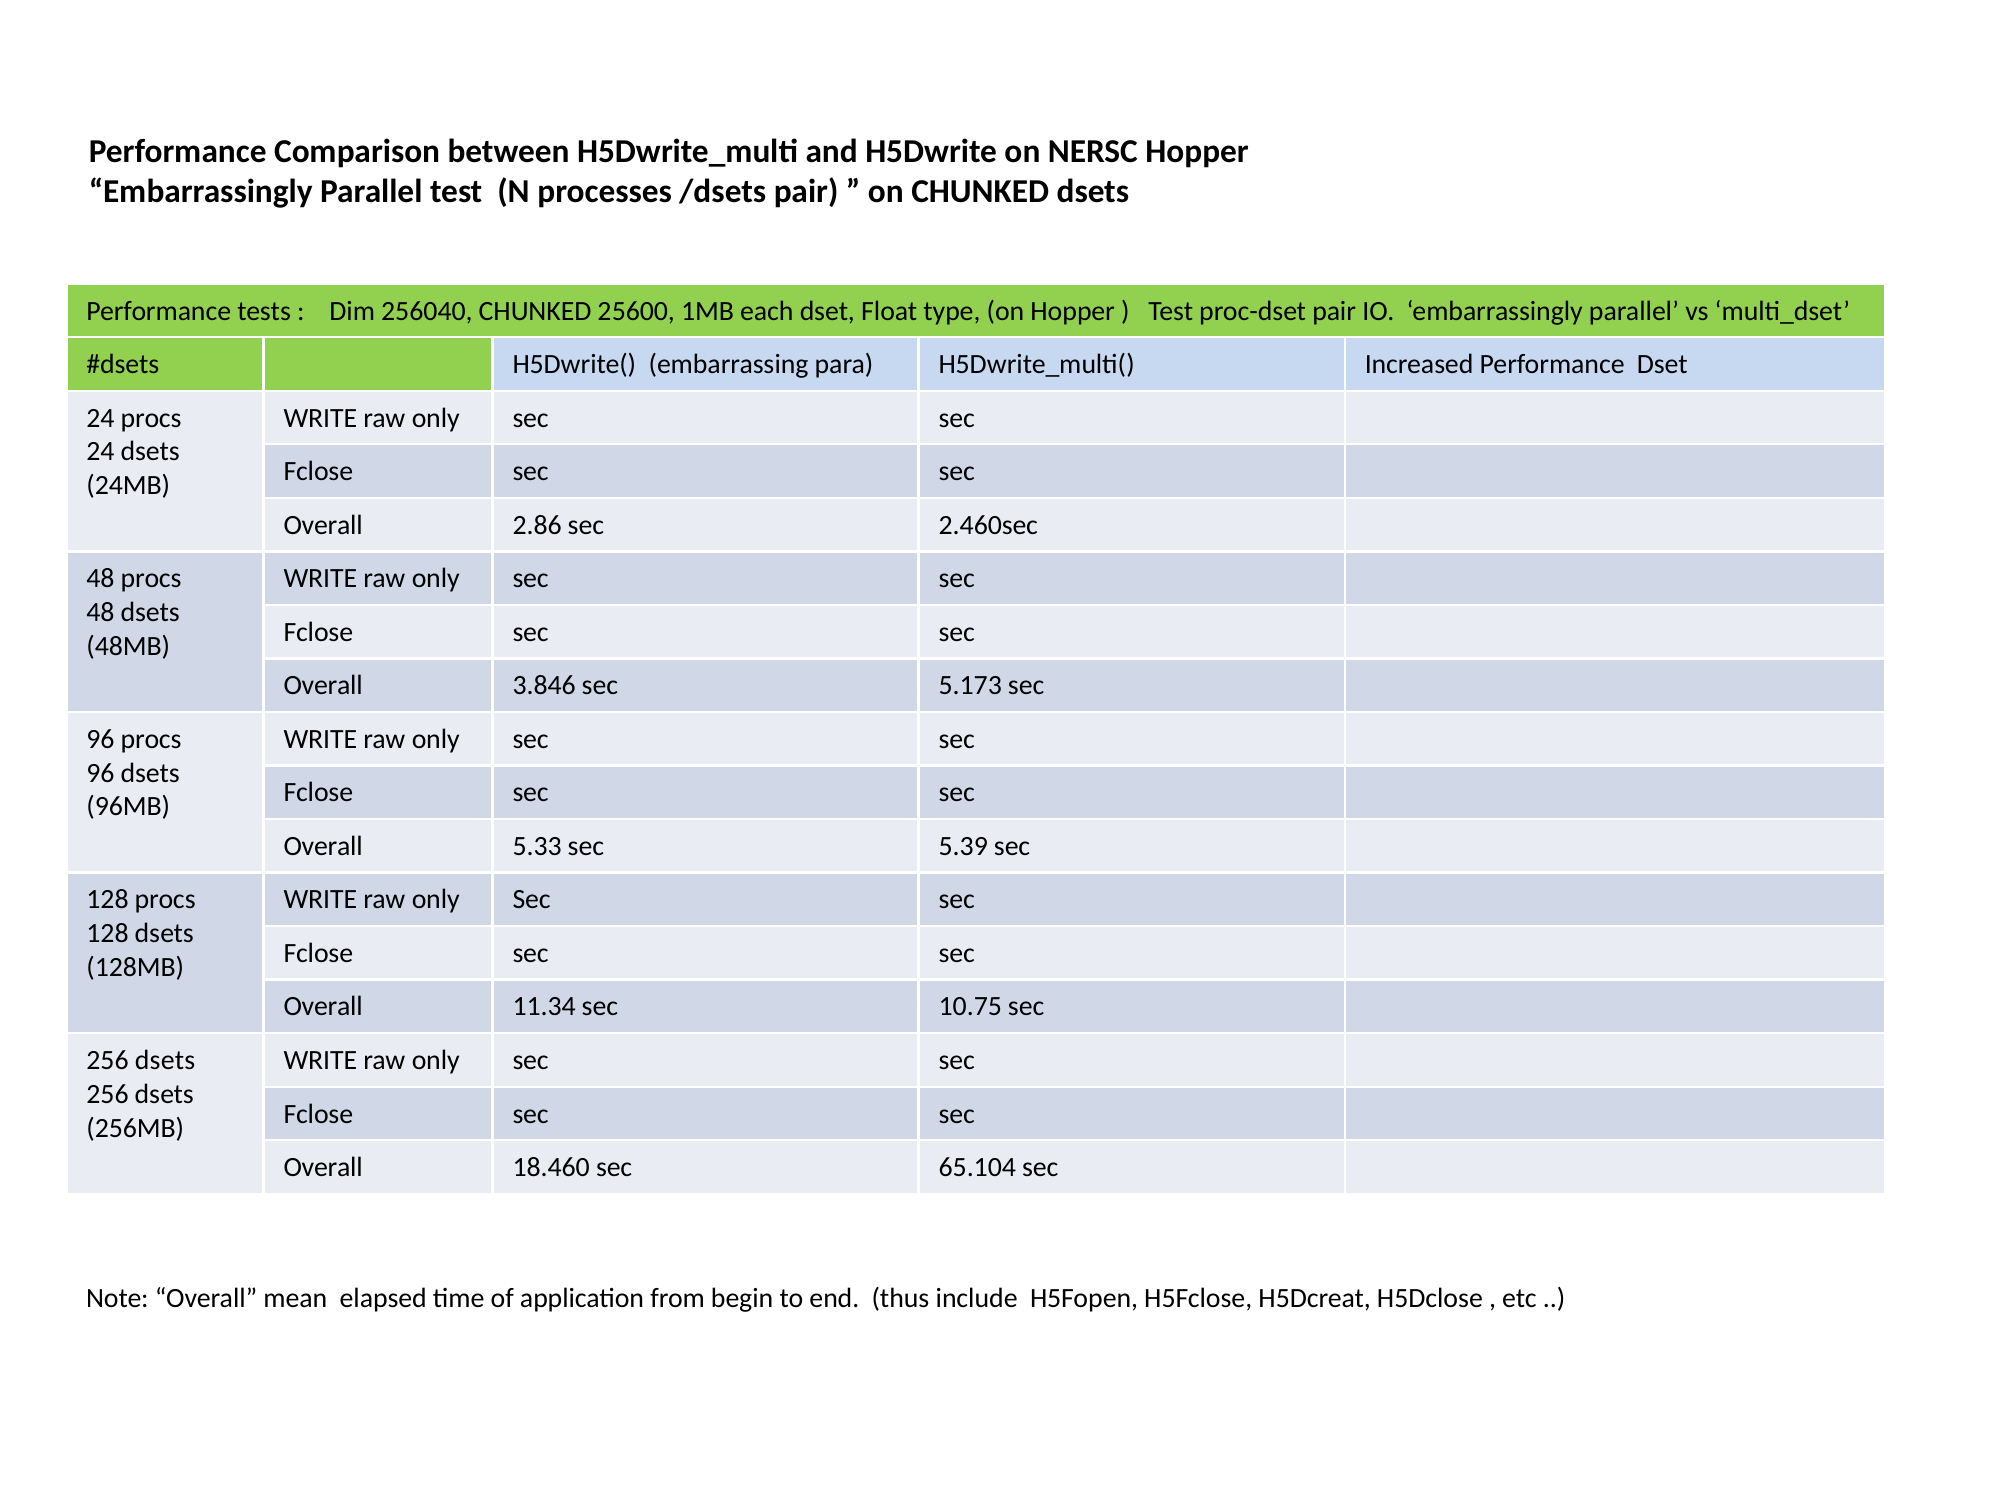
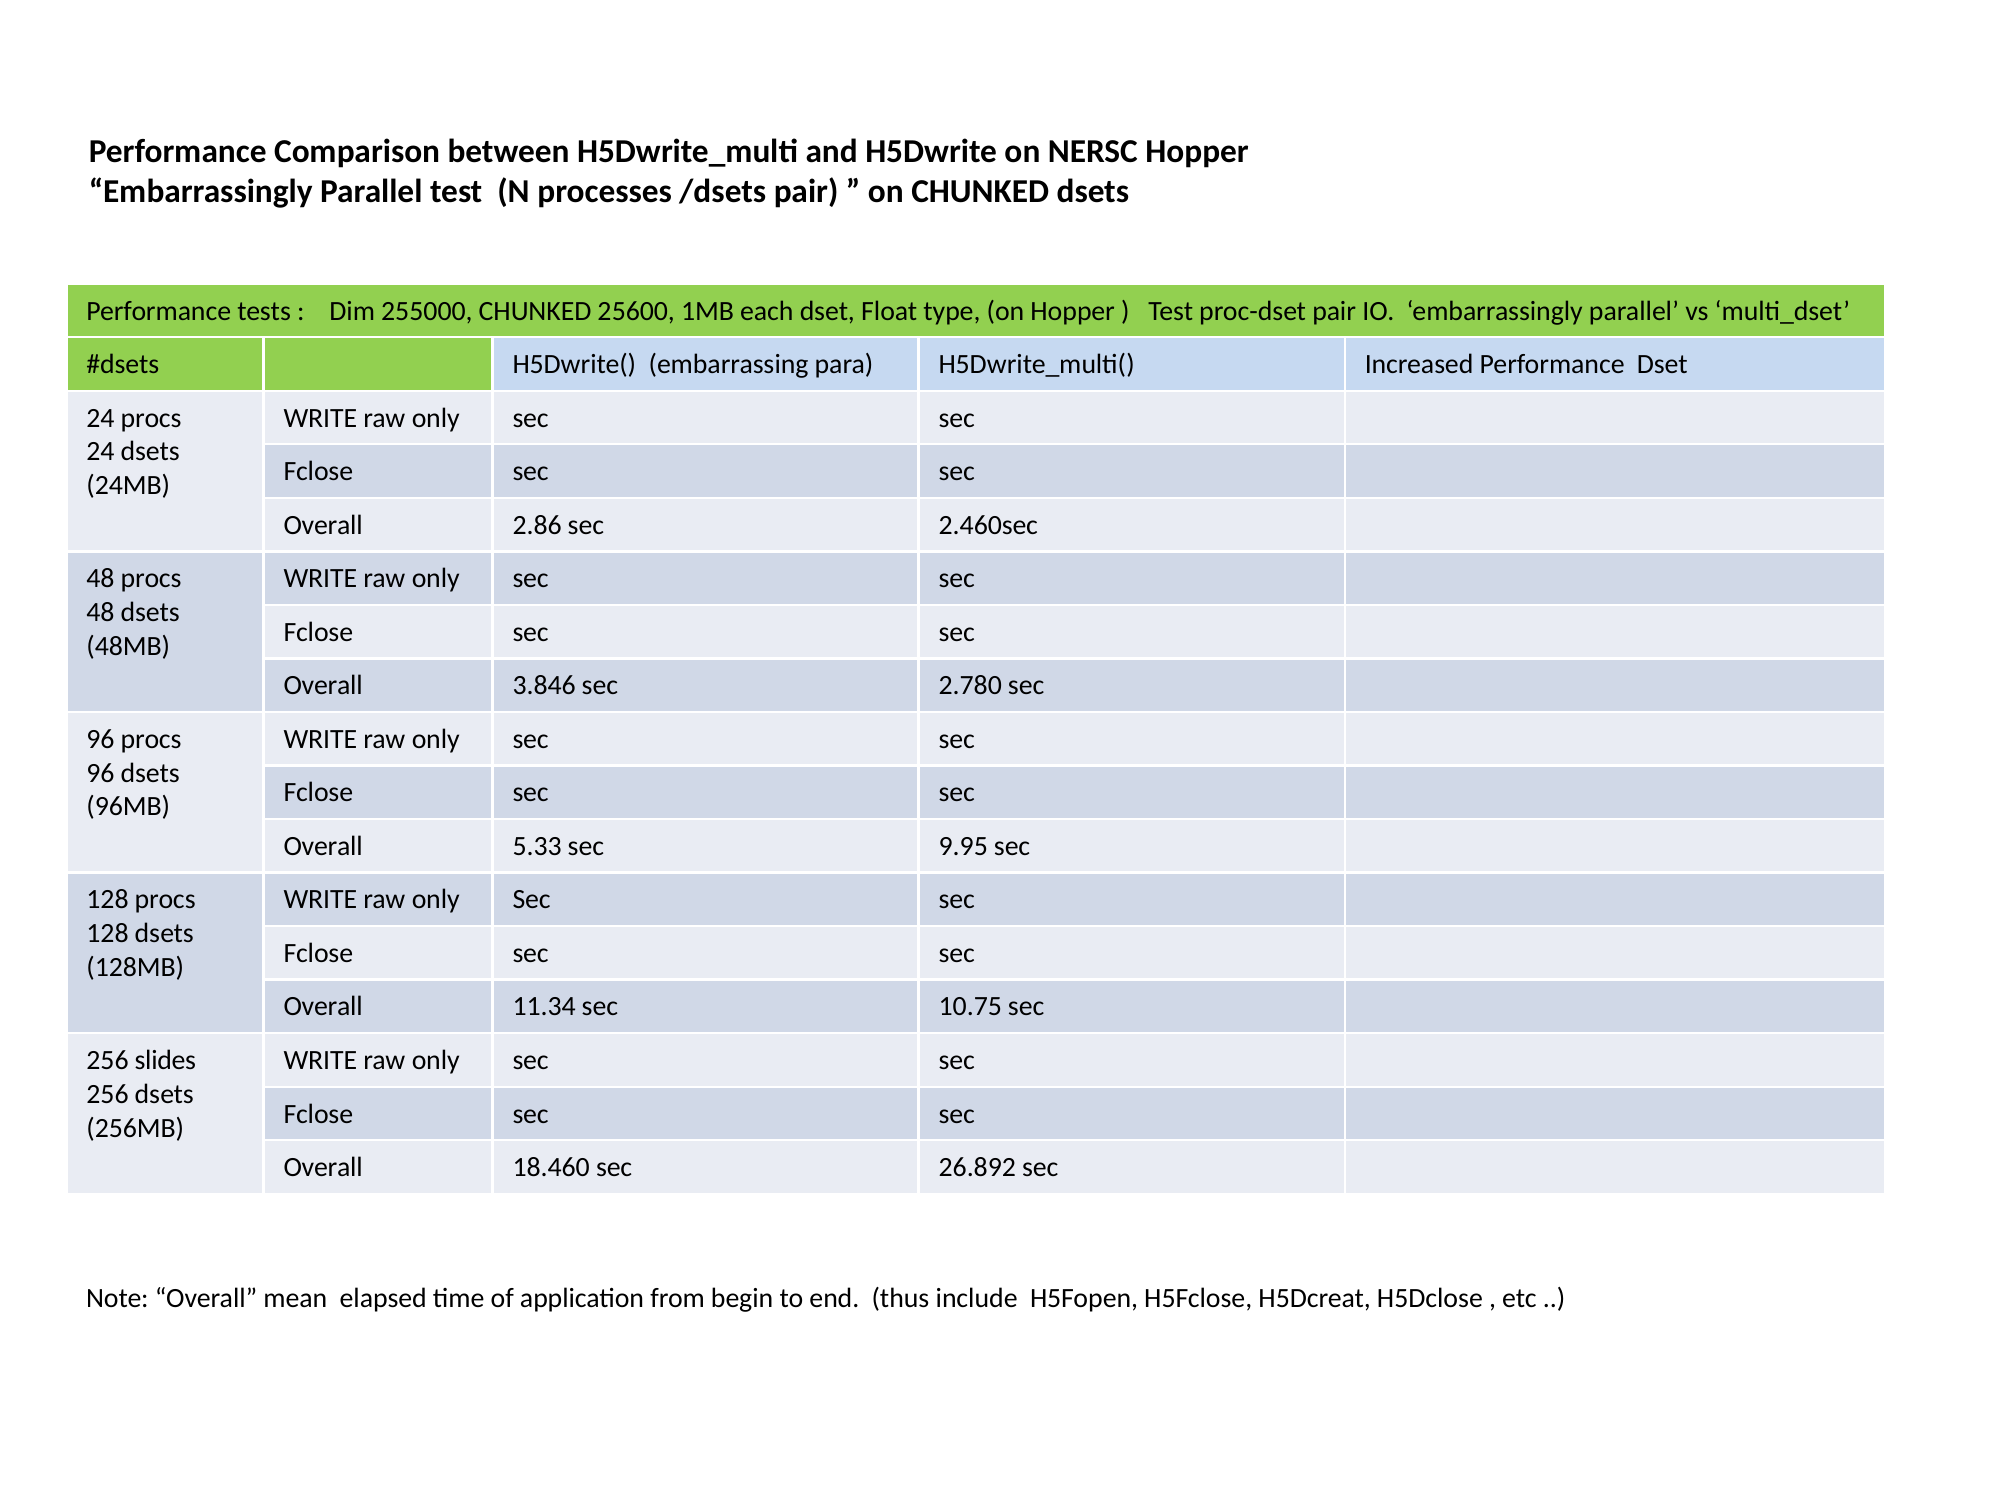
256040: 256040 -> 255000
5.173: 5.173 -> 2.780
5.39: 5.39 -> 9.95
dsets at (165, 1061): dsets -> slides
65.104: 65.104 -> 26.892
